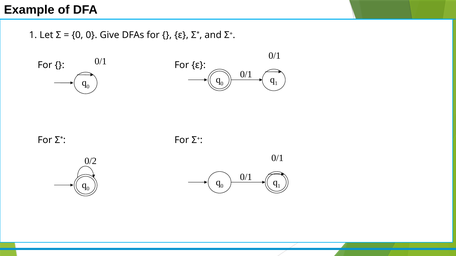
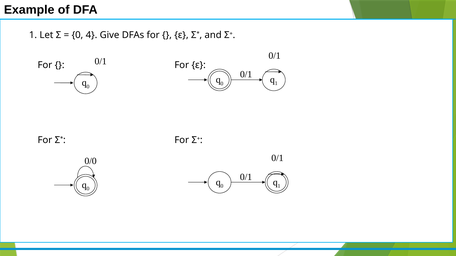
0 0: 0 -> 4
0/2: 0/2 -> 0/0
